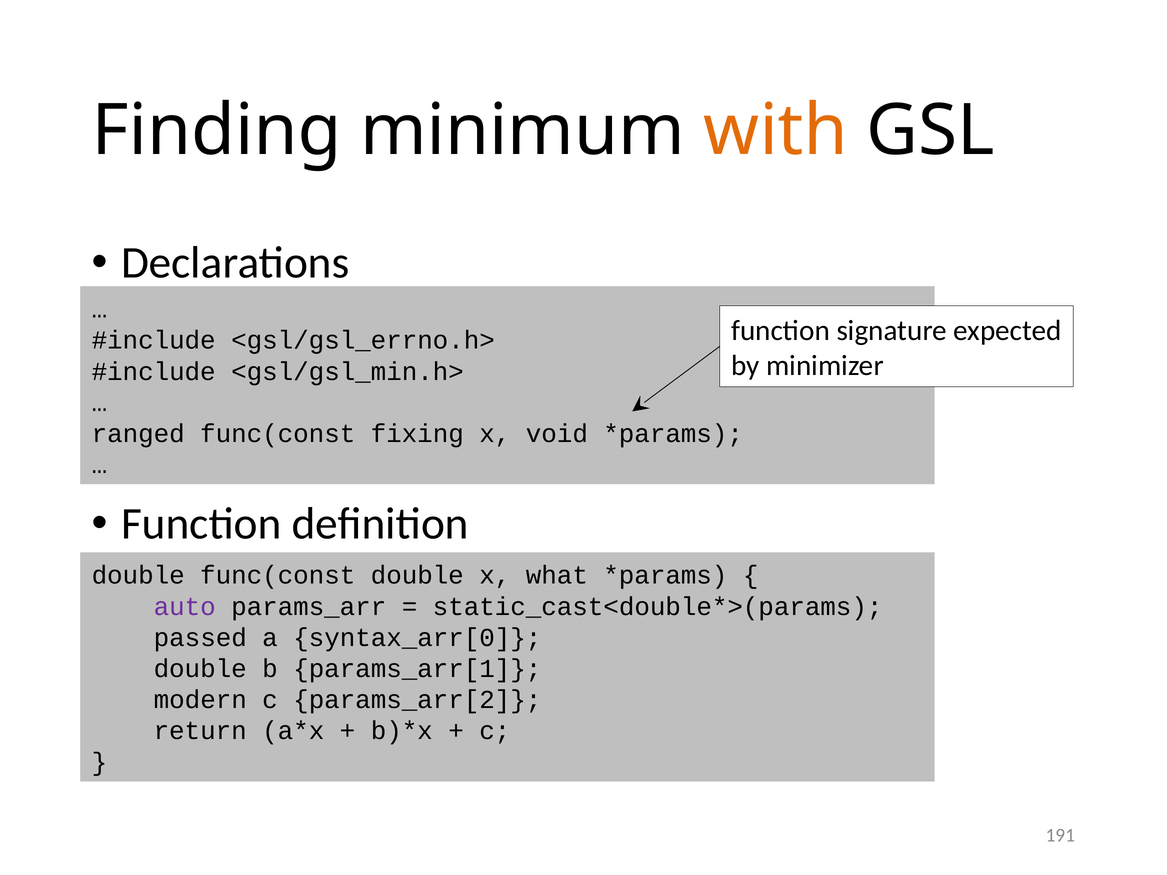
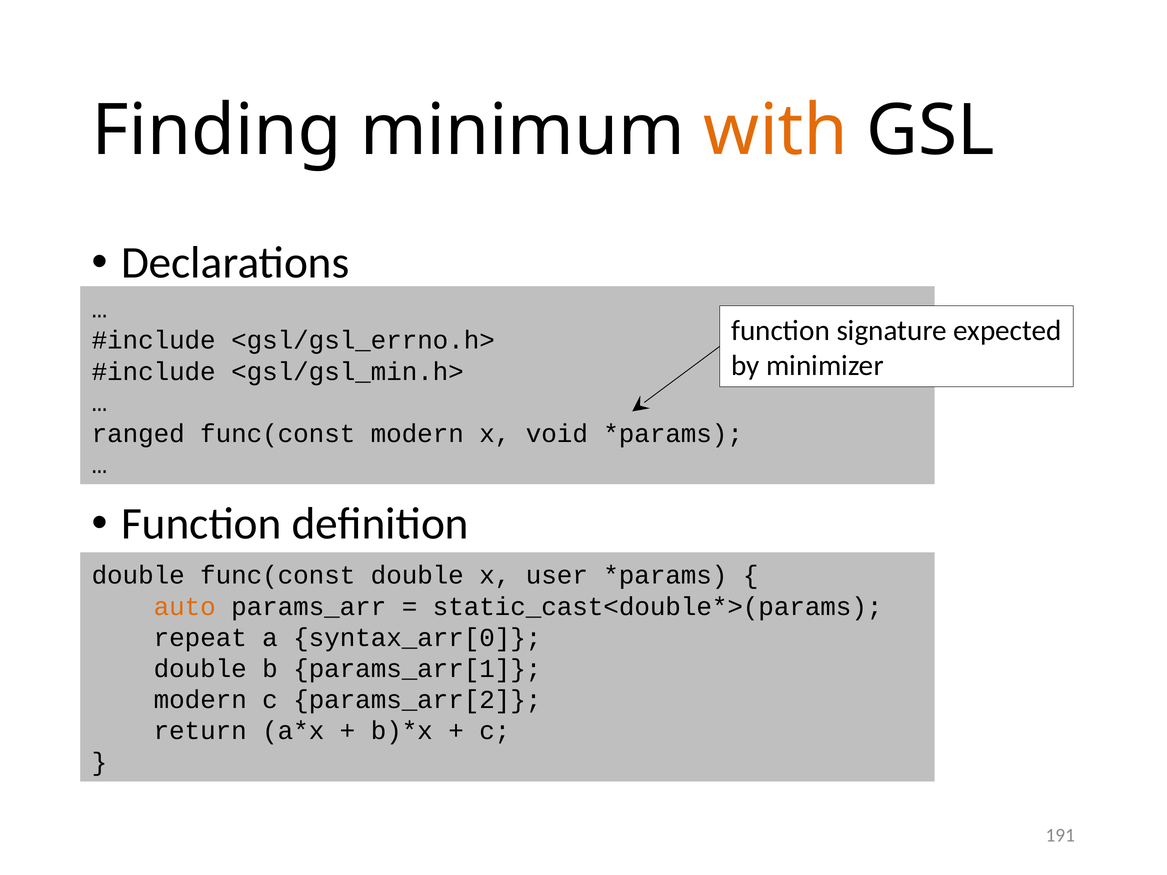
func(const fixing: fixing -> modern
what: what -> user
auto colour: purple -> orange
passed: passed -> repeat
